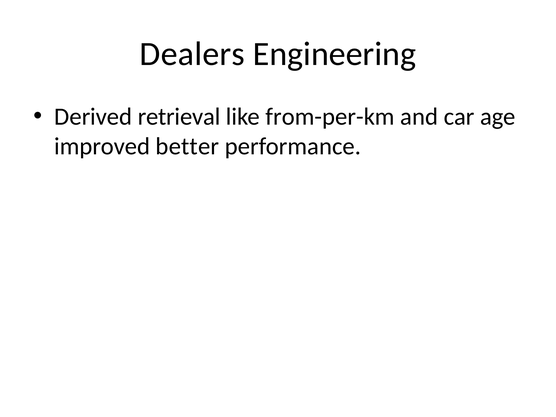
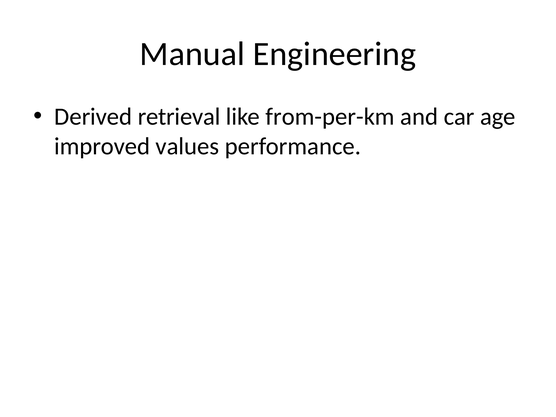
Dealers: Dealers -> Manual
better: better -> values
